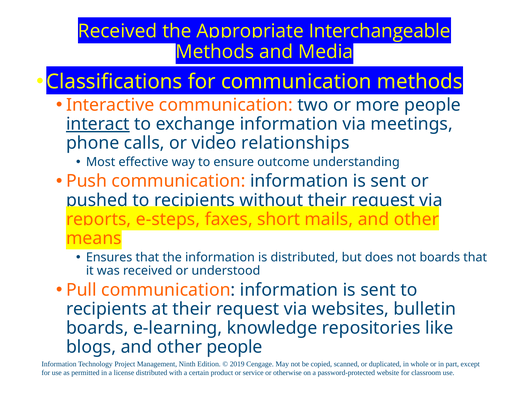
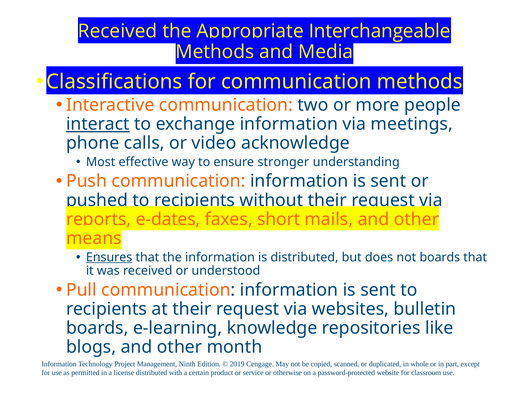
relationships: relationships -> acknowledge
outcome: outcome -> stronger
e-steps: e-steps -> e-dates
Ensures underline: none -> present
other people: people -> month
